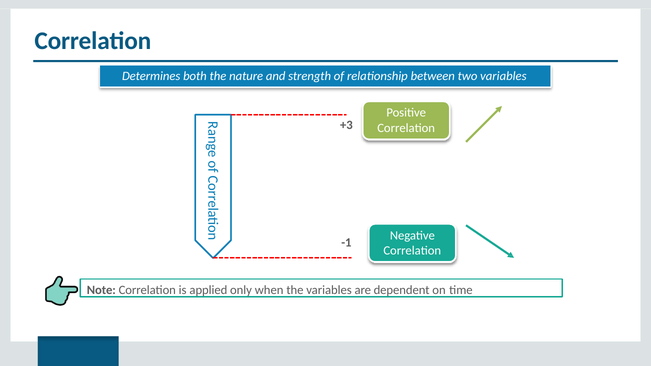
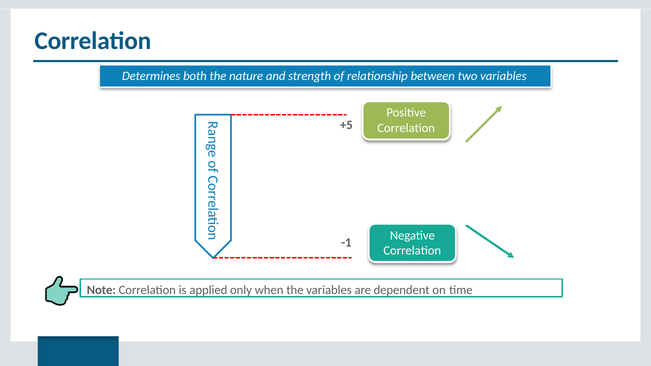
+3: +3 -> +5
